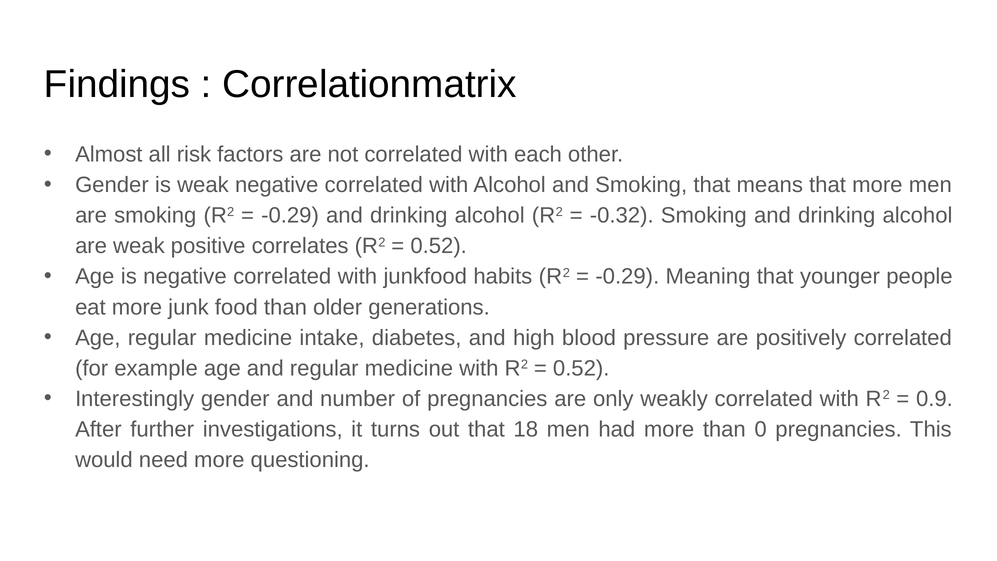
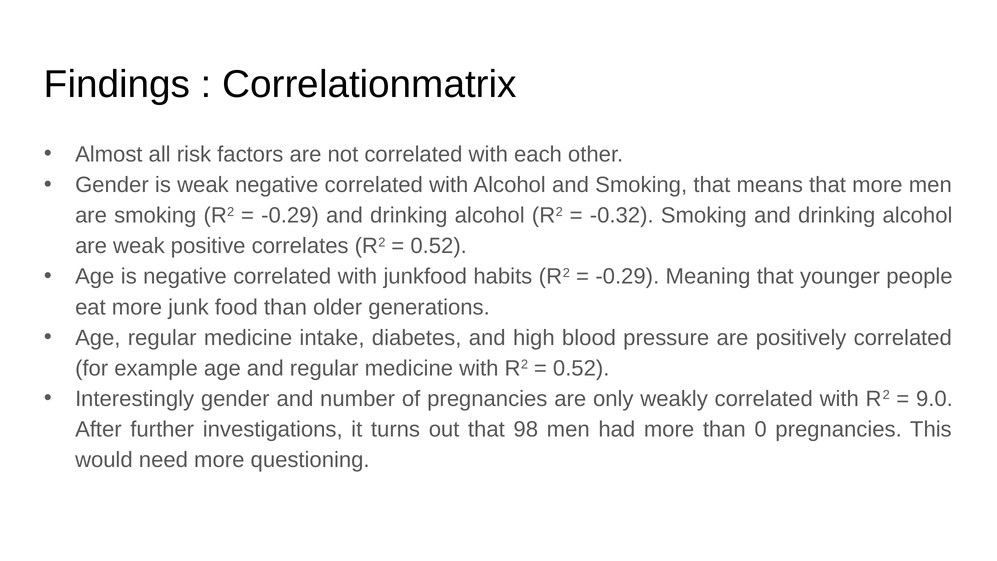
0.9: 0.9 -> 9.0
18: 18 -> 98
